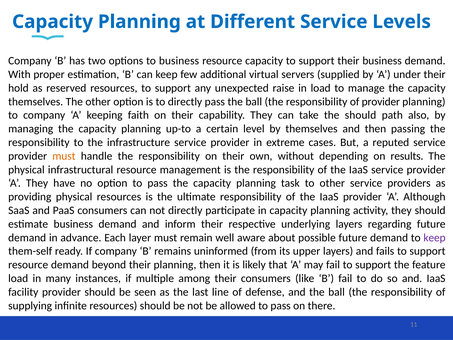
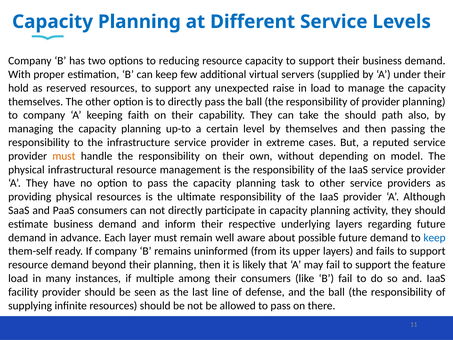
to business: business -> reducing
results: results -> model
keep at (435, 237) colour: purple -> blue
